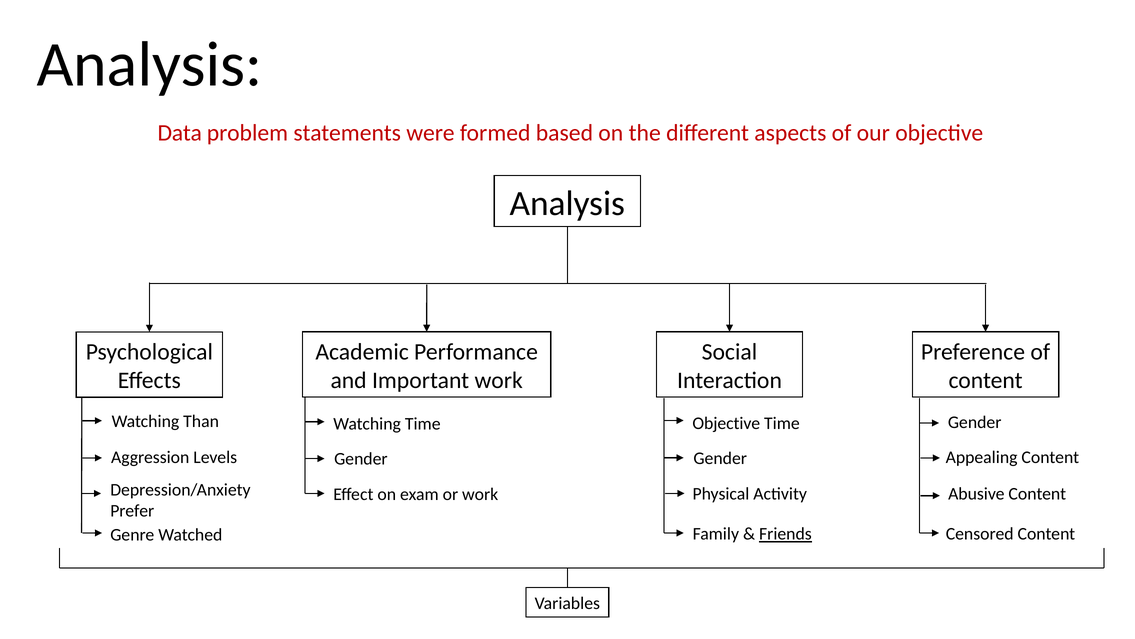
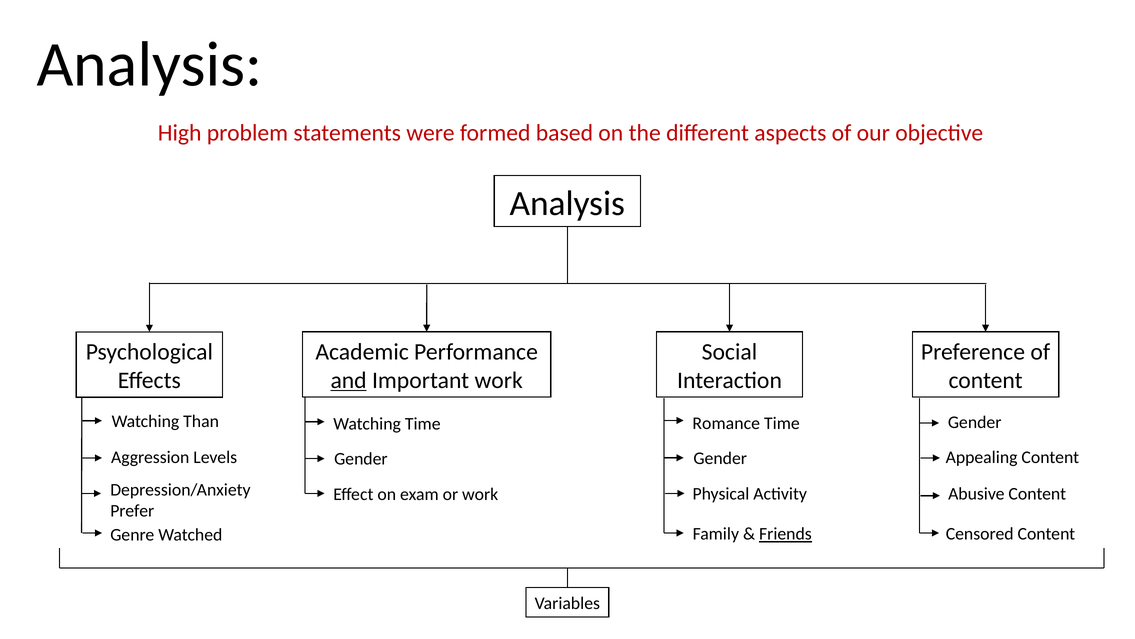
Data: Data -> High
and underline: none -> present
Objective at (726, 423): Objective -> Romance
